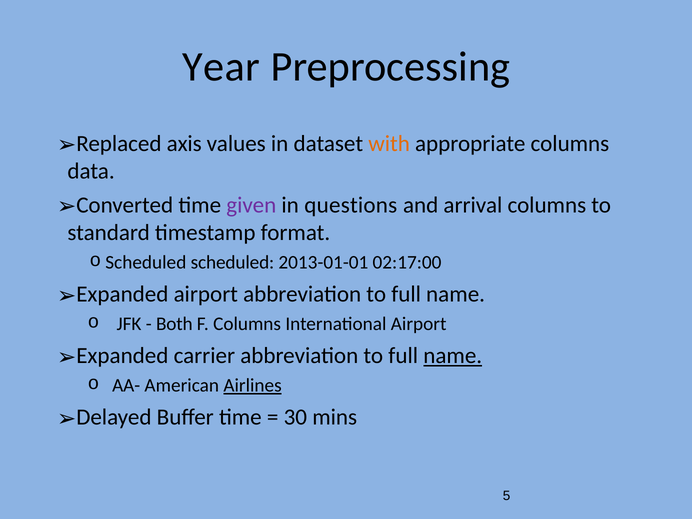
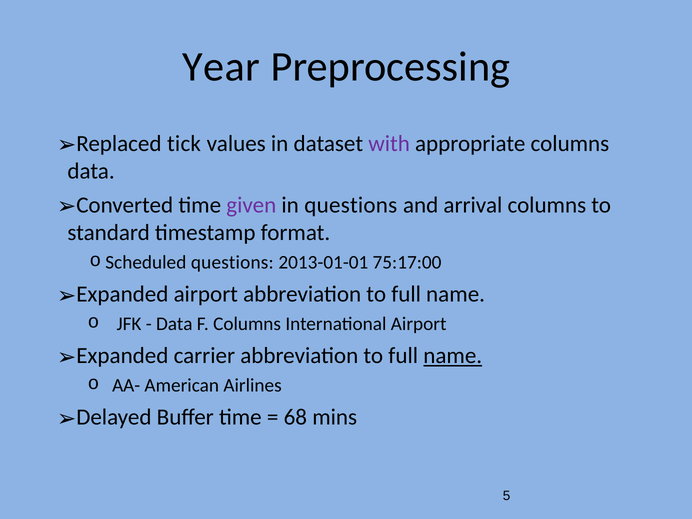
axis: axis -> tick
with colour: orange -> purple
Scheduled scheduled: scheduled -> questions
02:17:00: 02:17:00 -> 75:17:00
Both at (174, 324): Both -> Data
Airlines underline: present -> none
30: 30 -> 68
